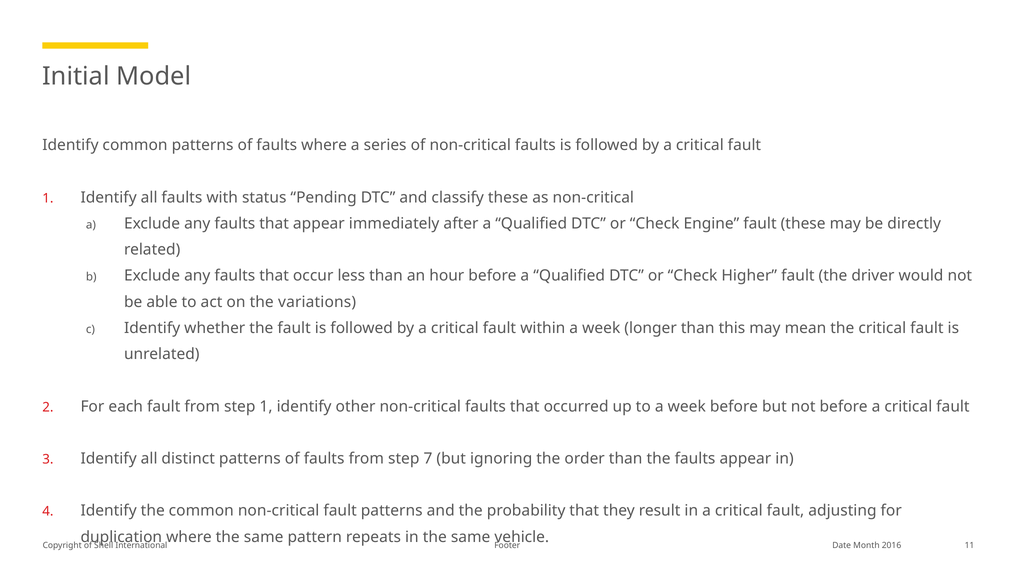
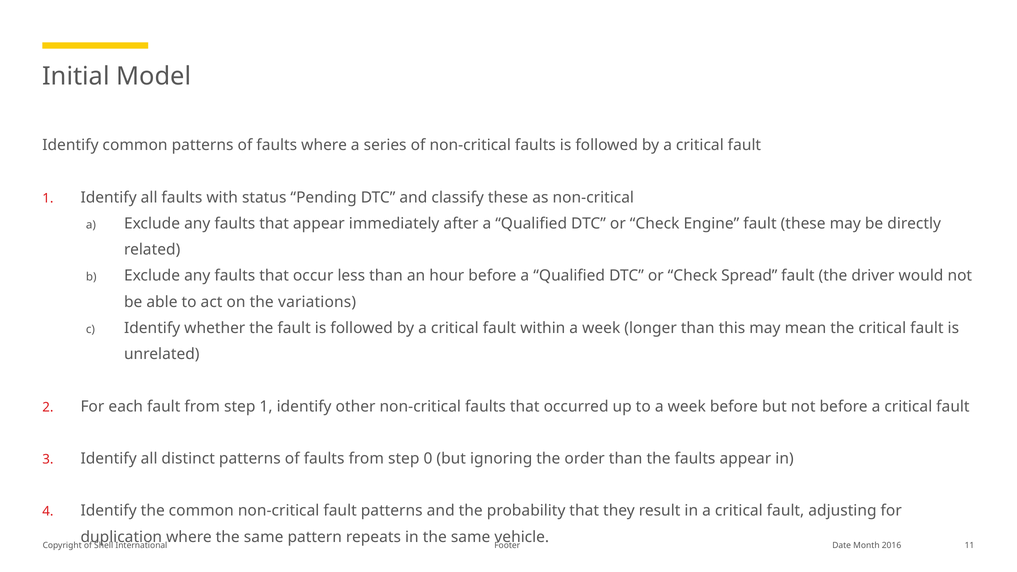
Higher: Higher -> Spread
7: 7 -> 0
